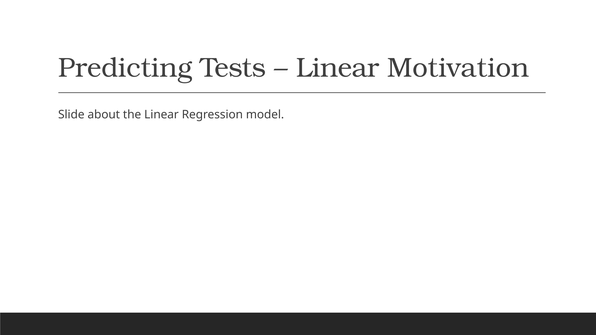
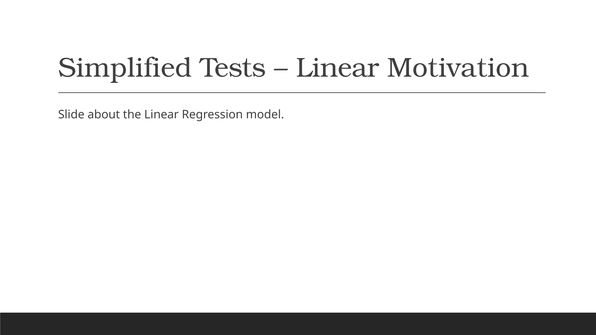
Predicting: Predicting -> Simplified
